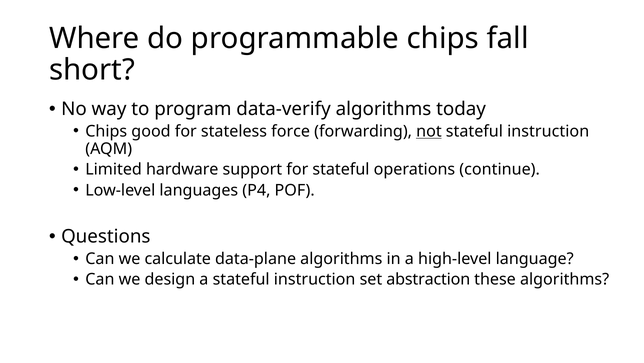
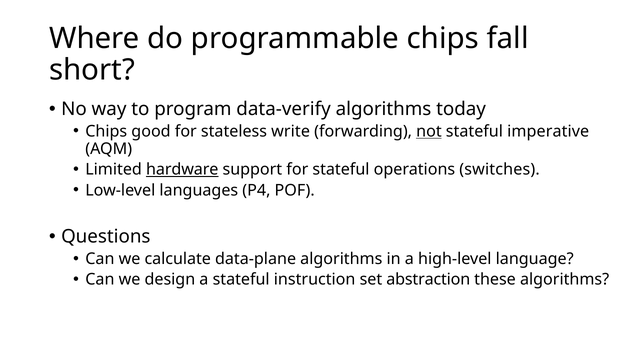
force: force -> write
instruction at (548, 131): instruction -> imperative
hardware underline: none -> present
continue: continue -> switches
